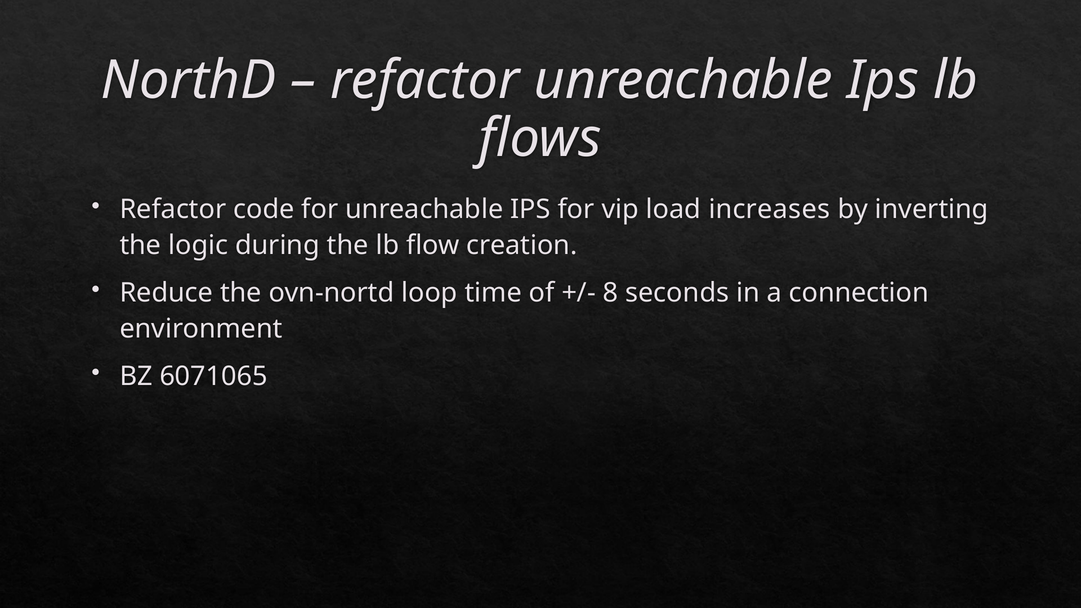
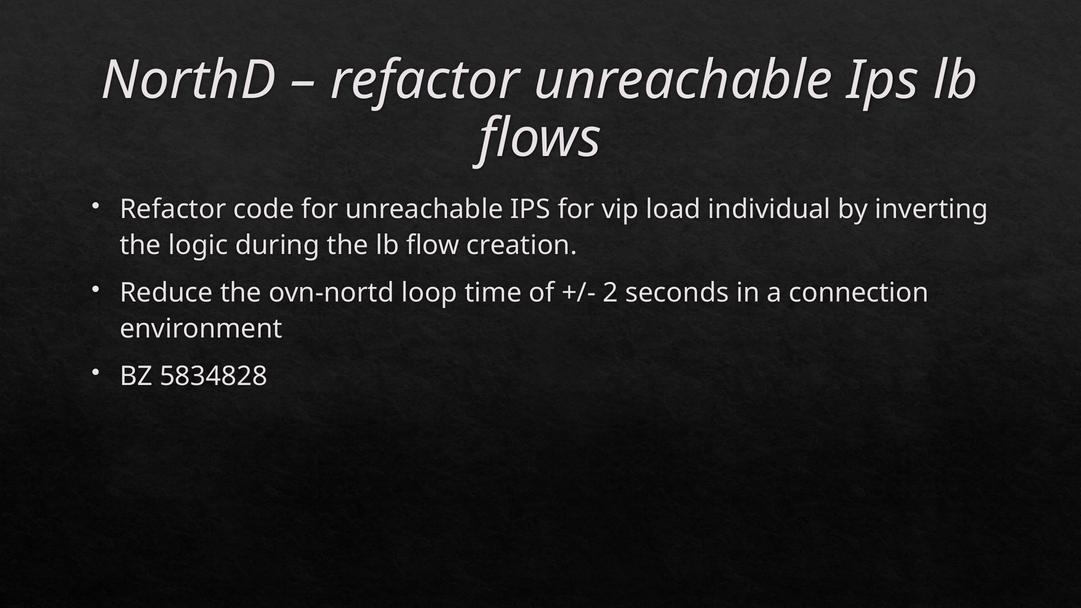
increases: increases -> individual
8: 8 -> 2
6071065: 6071065 -> 5834828
